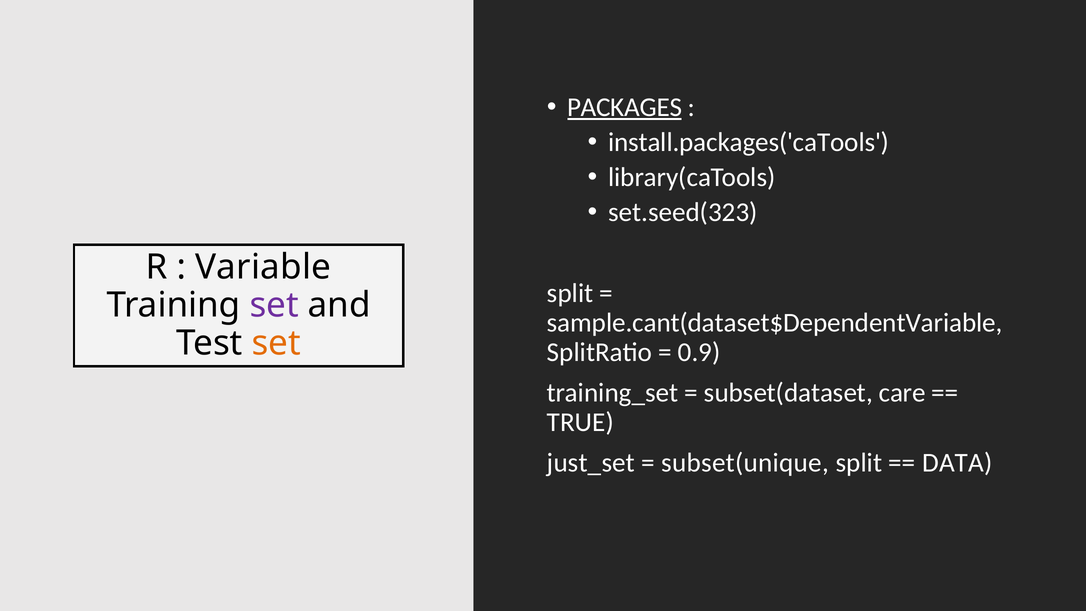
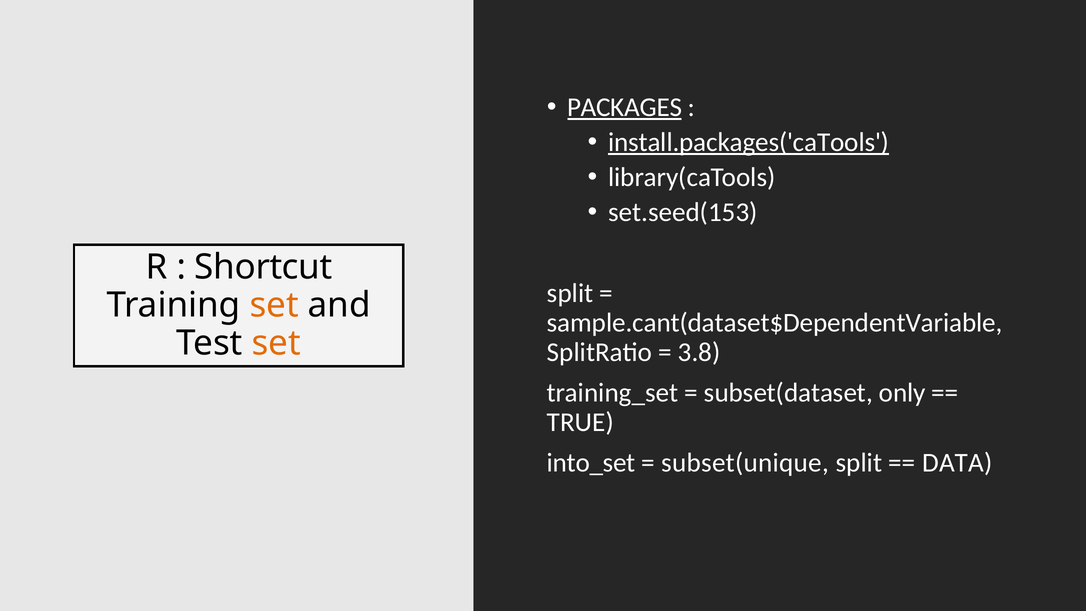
install.packages('caTools underline: none -> present
set.seed(323: set.seed(323 -> set.seed(153
Variable: Variable -> Shortcut
set at (274, 305) colour: purple -> orange
0.9: 0.9 -> 3.8
care: care -> only
just_set: just_set -> into_set
